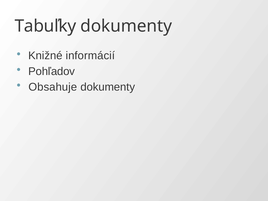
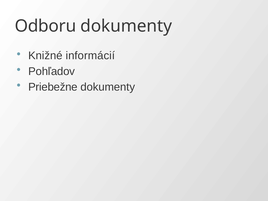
Tabuľky: Tabuľky -> Odboru
Obsahuje: Obsahuje -> Priebežne
